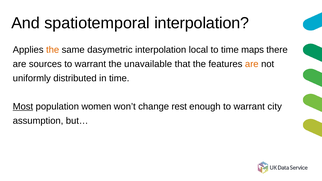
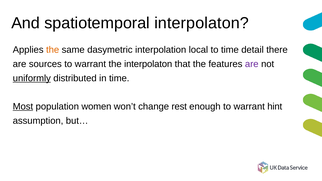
spatiotemporal interpolation: interpolation -> interpolaton
maps: maps -> detail
the unavailable: unavailable -> interpolaton
are at (252, 64) colour: orange -> purple
uniformly underline: none -> present
city: city -> hint
